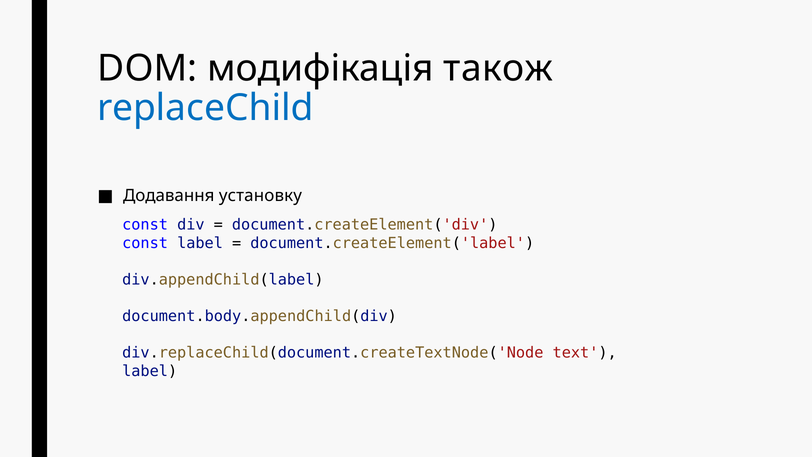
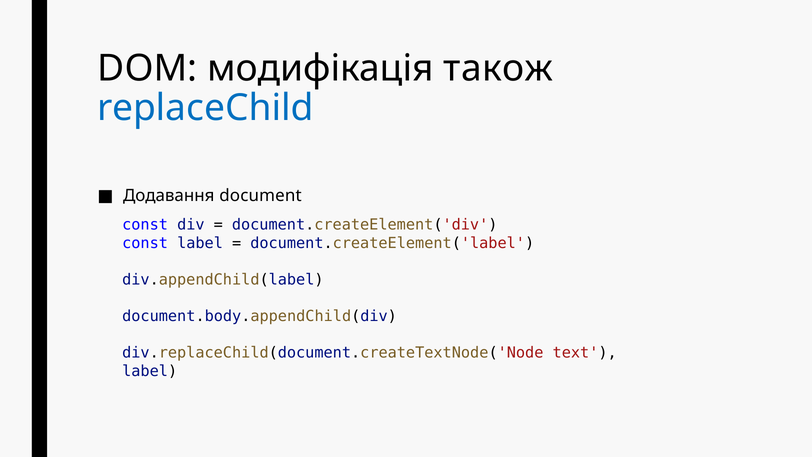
установку: установку -> document
